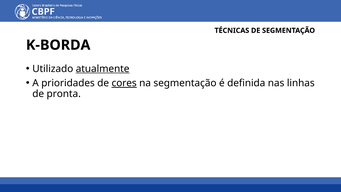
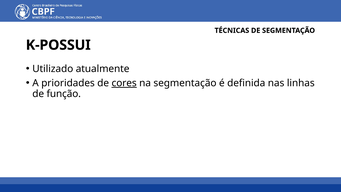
K-BORDA: K-BORDA -> K-POSSUI
atualmente underline: present -> none
pronta: pronta -> função
